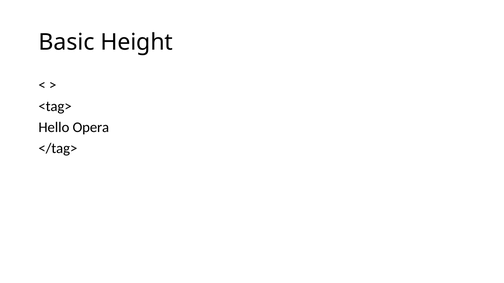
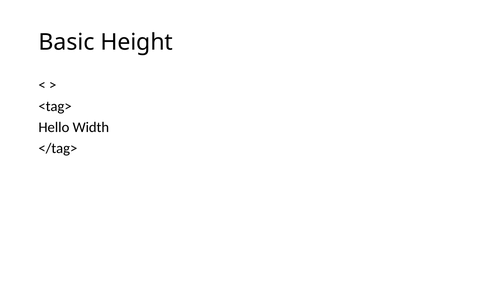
Opera: Opera -> Width
